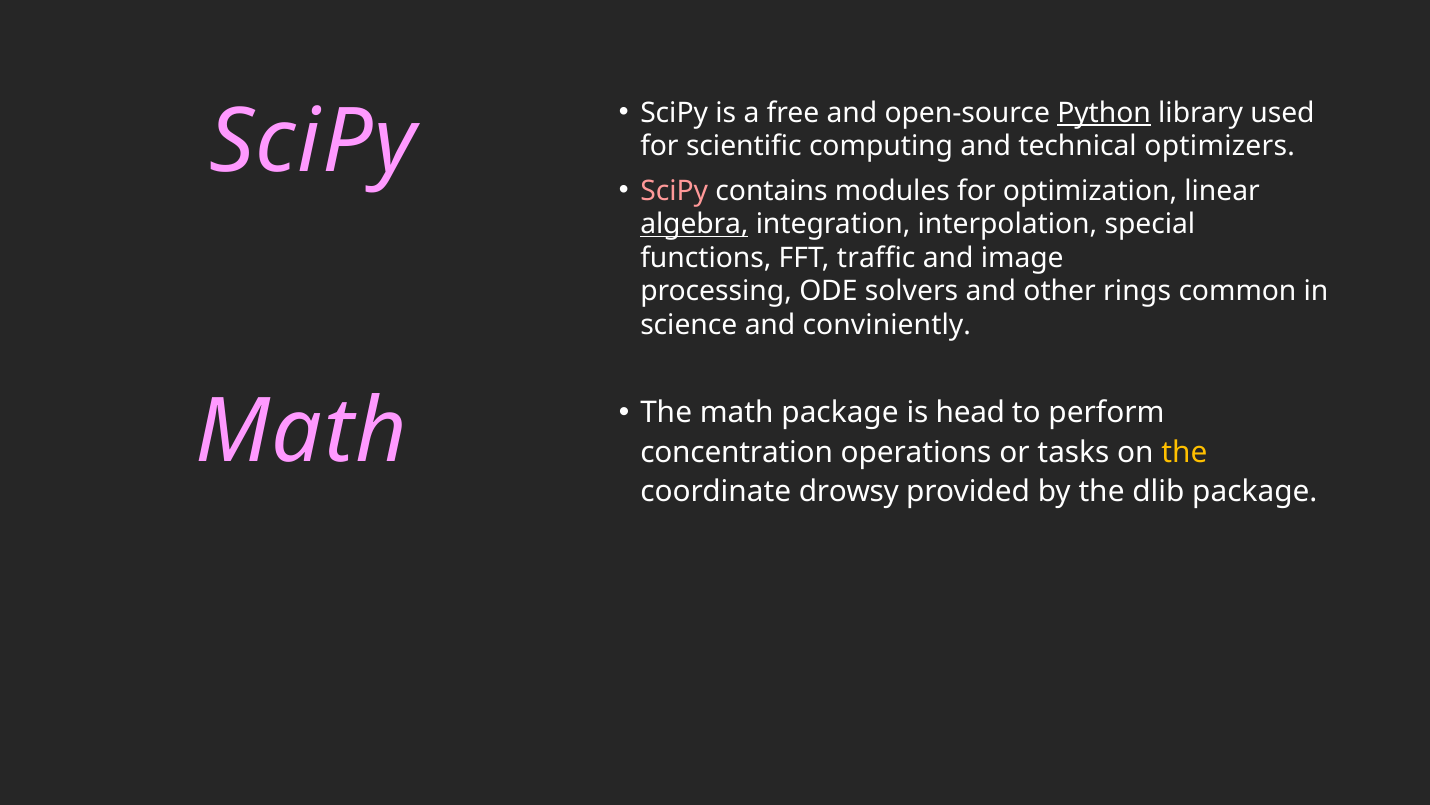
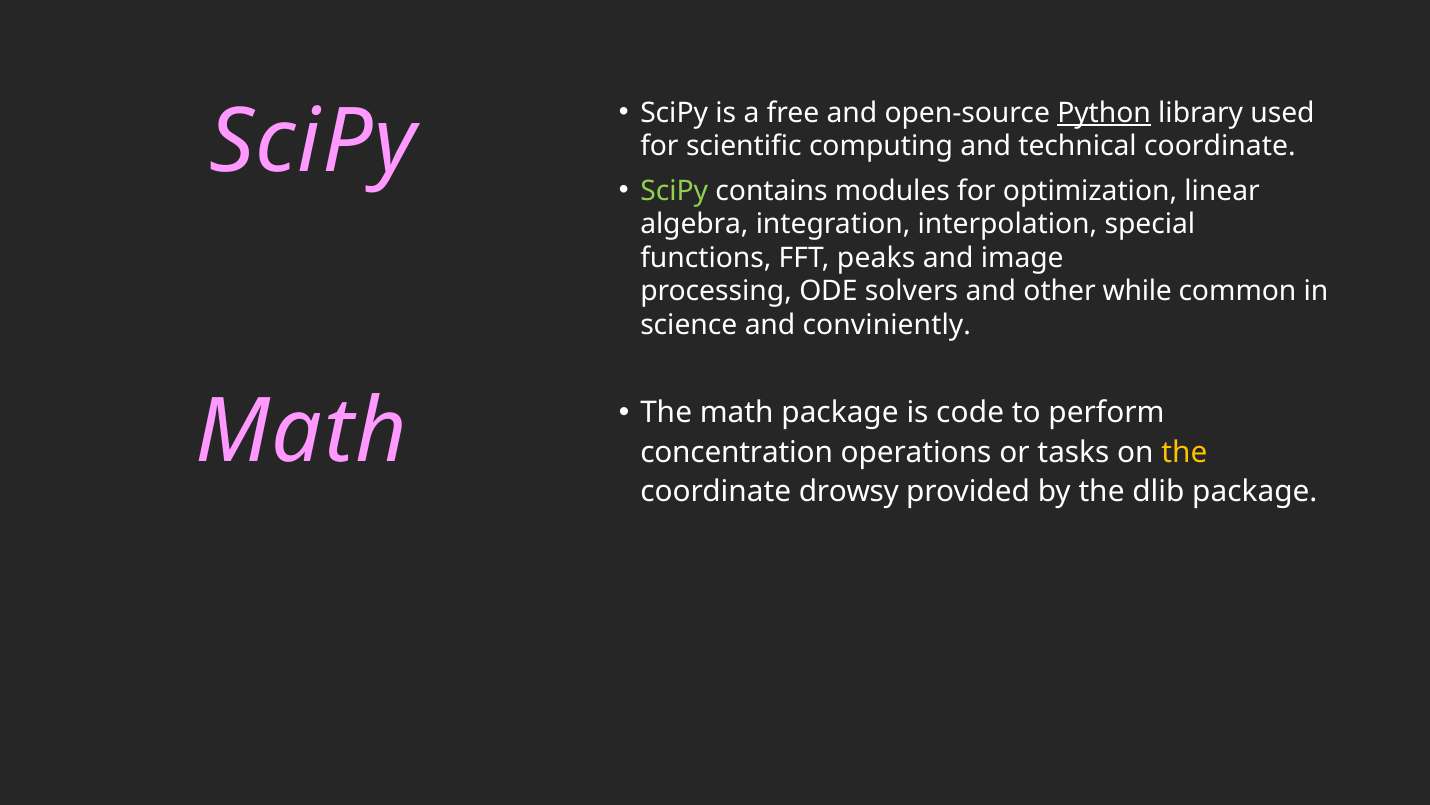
technical optimizers: optimizers -> coordinate
SciPy at (674, 191) colour: pink -> light green
algebra underline: present -> none
traffic: traffic -> peaks
rings: rings -> while
head: head -> code
